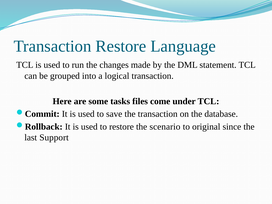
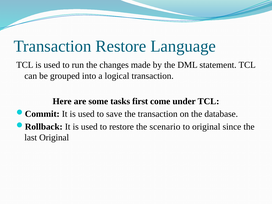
files: files -> first
last Support: Support -> Original
